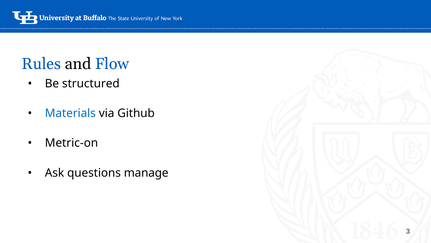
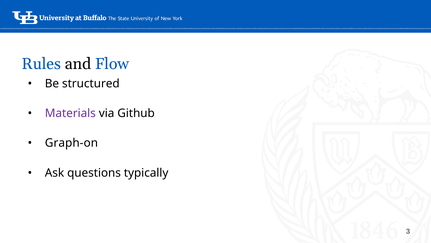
Materials colour: blue -> purple
Metric-on: Metric-on -> Graph-on
manage: manage -> typically
